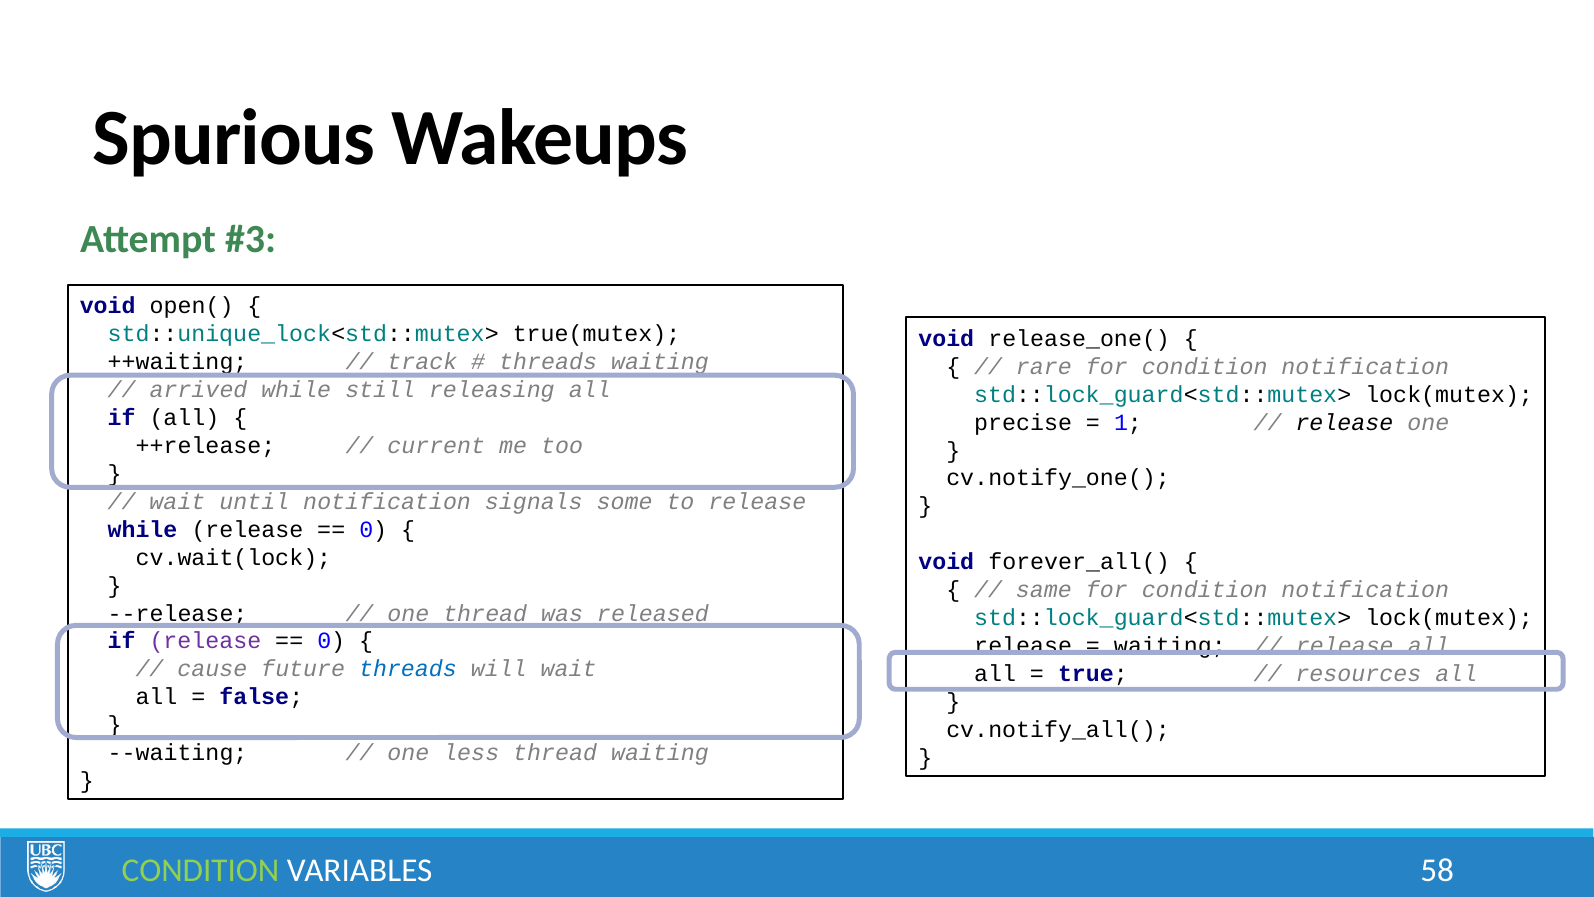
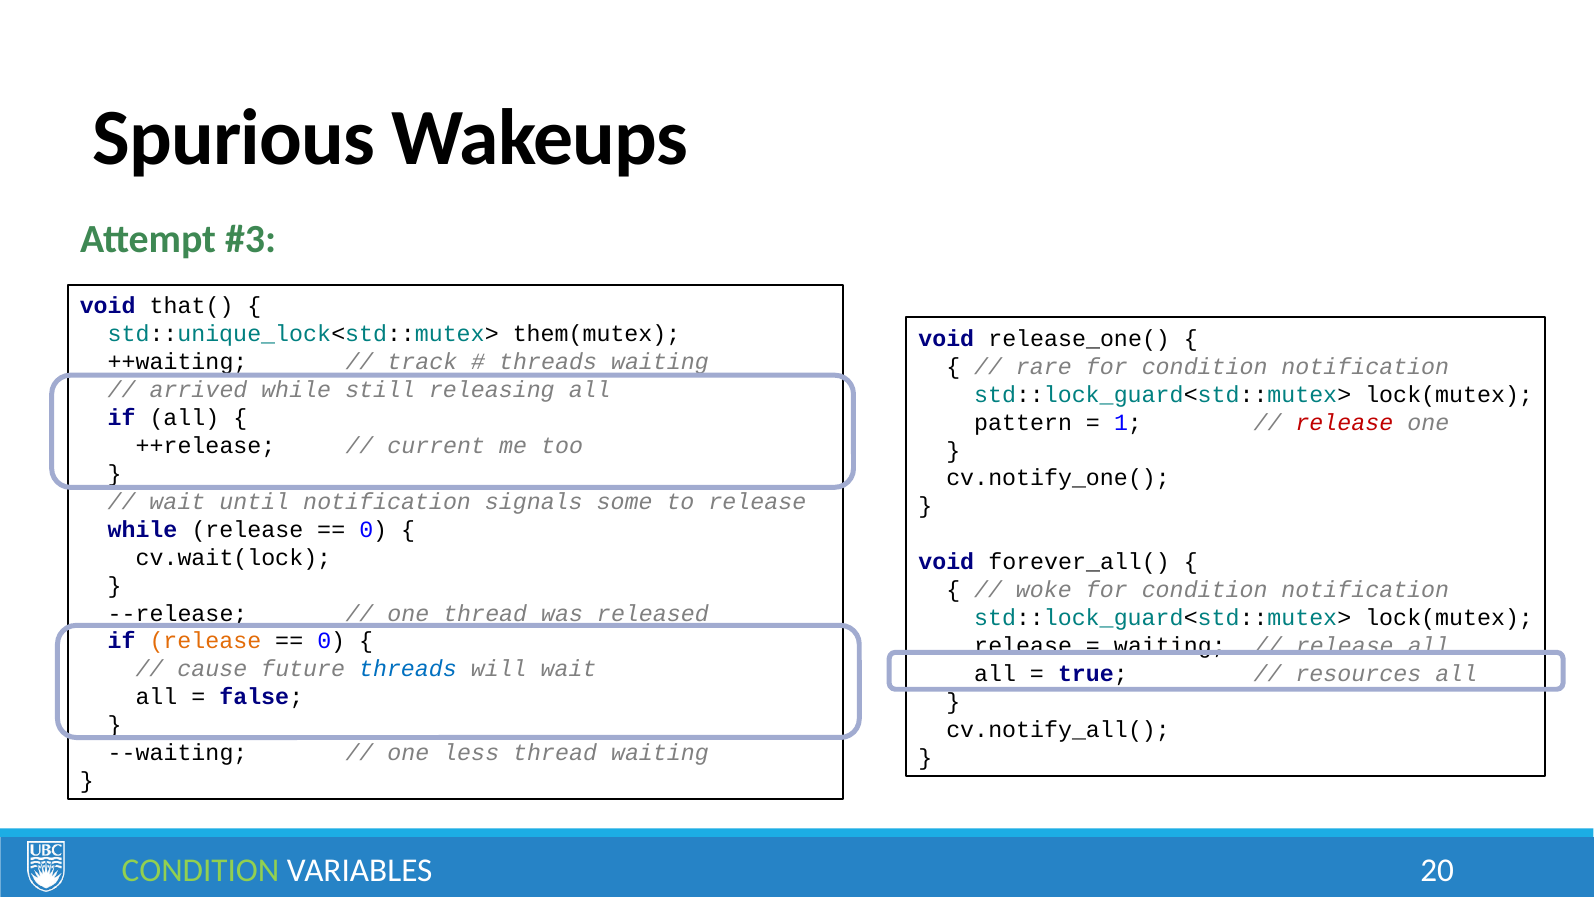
open(: open( -> that(
true(mutex: true(mutex -> them(mutex
precise: precise -> pattern
release at (1344, 422) colour: black -> red
same: same -> woke
release at (205, 641) colour: purple -> orange
58: 58 -> 20
